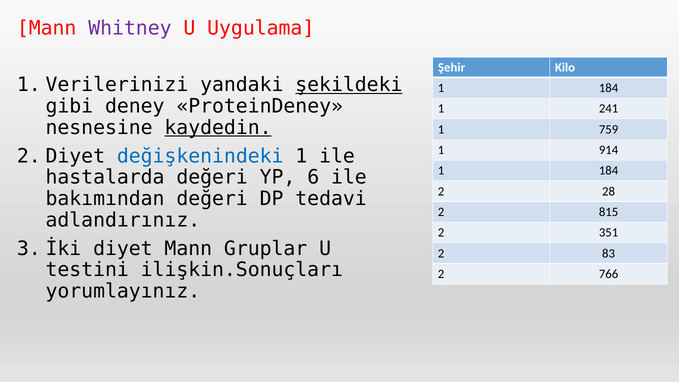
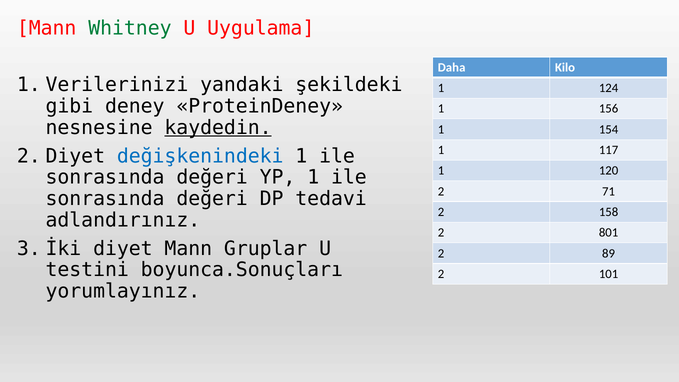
Whitney colour: purple -> green
Şehir: Şehir -> Daha
şekildeki underline: present -> none
184 at (609, 88): 184 -> 124
241: 241 -> 156
759: 759 -> 154
914: 914 -> 117
184 at (609, 171): 184 -> 120
hastalarda at (105, 177): hastalarda -> sonrasında
YP 6: 6 -> 1
28: 28 -> 71
bakımından at (105, 199): bakımından -> sonrasında
815: 815 -> 158
351: 351 -> 801
83: 83 -> 89
ilişkin.Sonuçları: ilişkin.Sonuçları -> boyunca.Sonuçları
766: 766 -> 101
